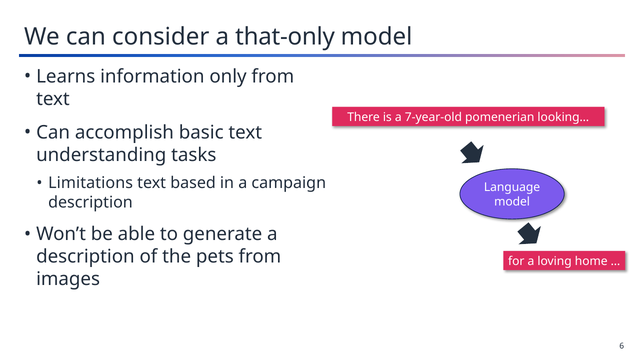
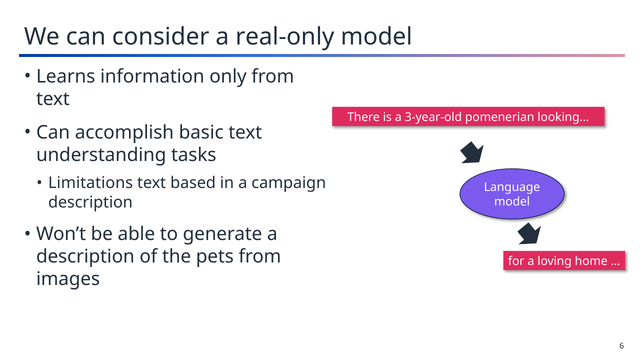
that-only: that-only -> real-only
7-year-old: 7-year-old -> 3-year-old
